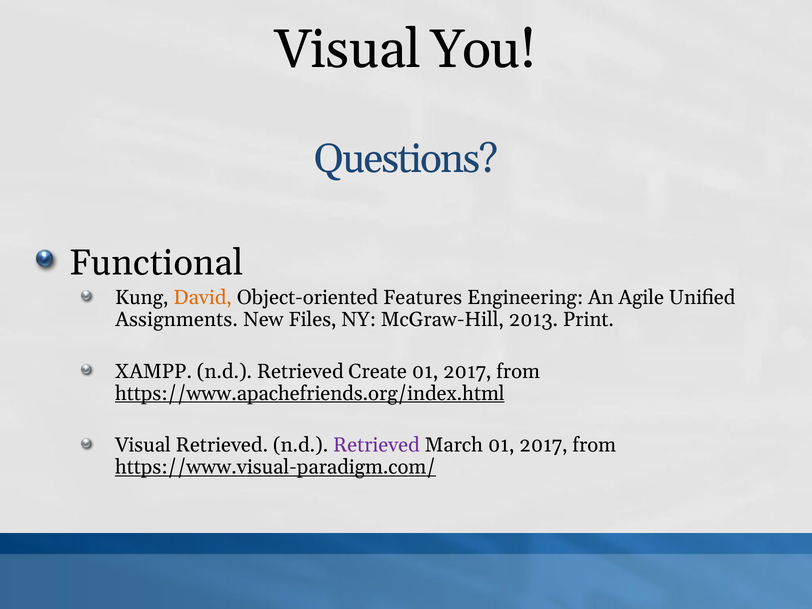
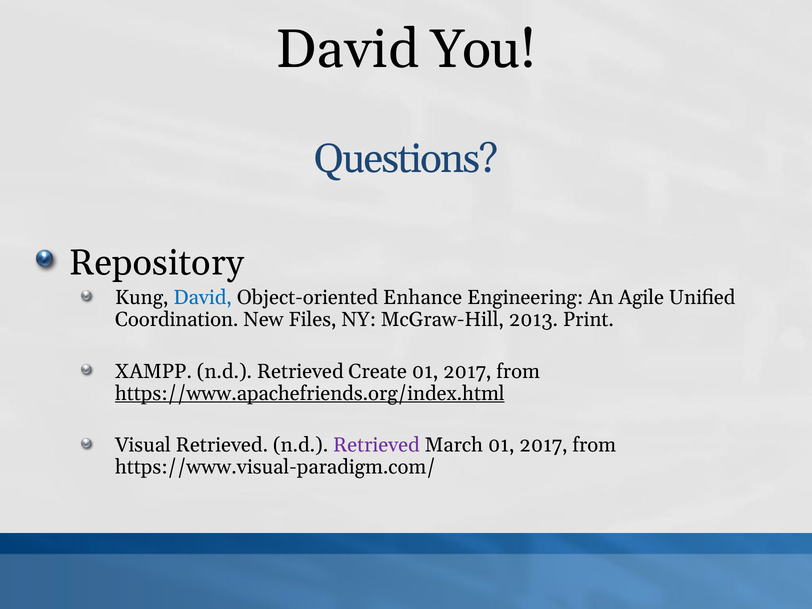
Visual at (348, 49): Visual -> David
Functional: Functional -> Repository
David at (203, 298) colour: orange -> blue
Features: Features -> Enhance
Assignments: Assignments -> Coordination
https://www.visual-paradigm.com/ underline: present -> none
